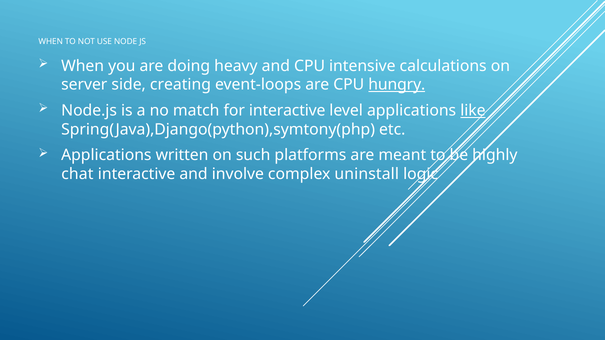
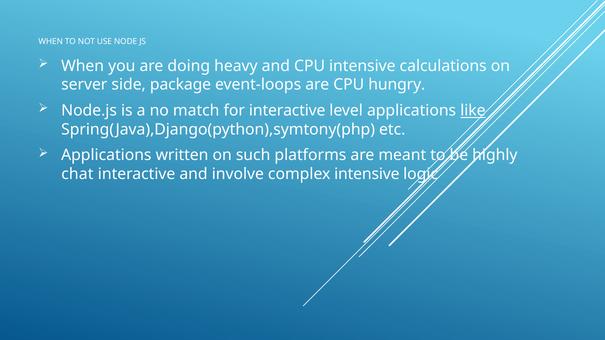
creating: creating -> package
hungry underline: present -> none
complex uninstall: uninstall -> intensive
